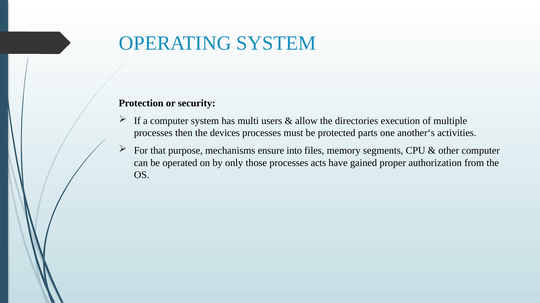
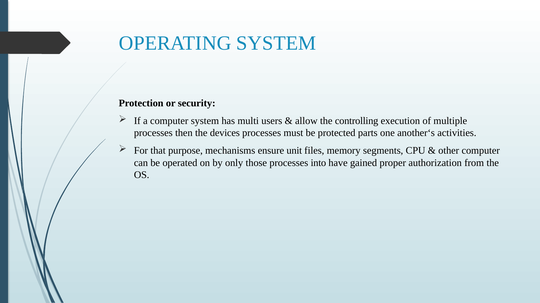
directories: directories -> controlling
into: into -> unit
acts: acts -> into
